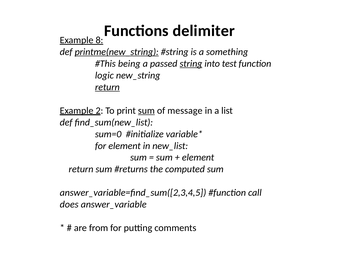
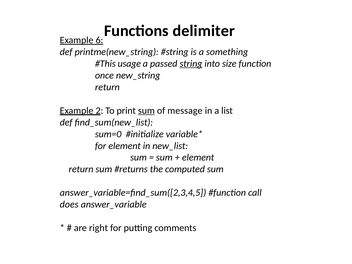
8: 8 -> 6
printme(new_string underline: present -> none
being: being -> usage
test: test -> size
logic: logic -> once
return at (107, 87) underline: present -> none
from: from -> right
